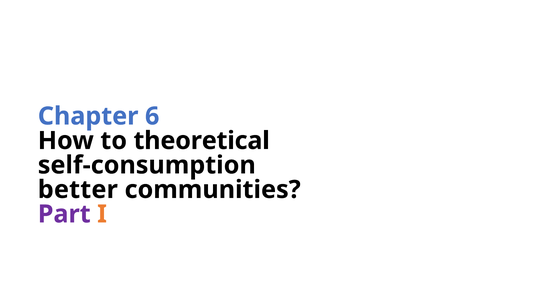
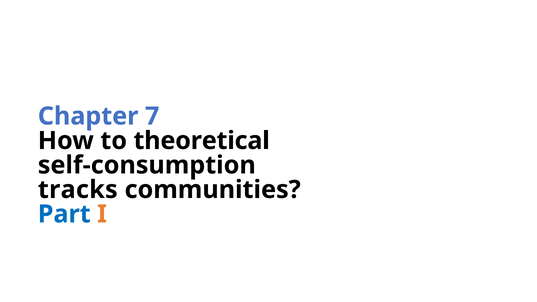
6: 6 -> 7
better: better -> tracks
Part colour: purple -> blue
